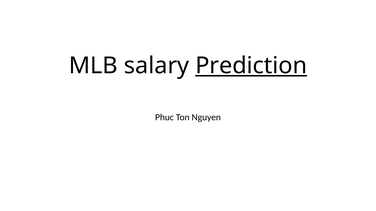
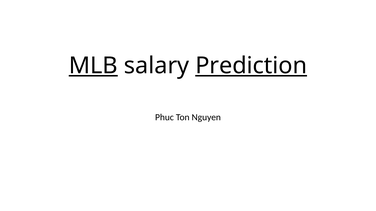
MLB underline: none -> present
